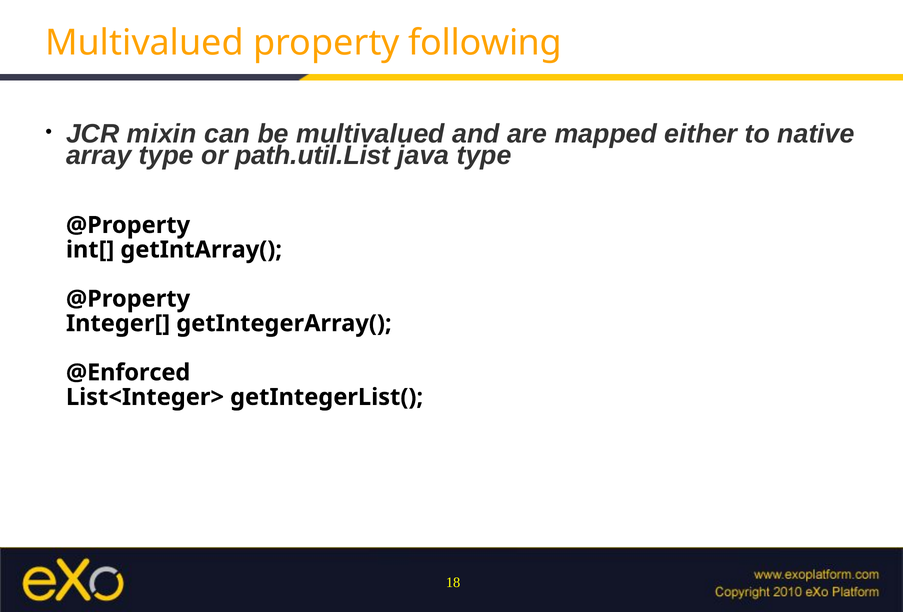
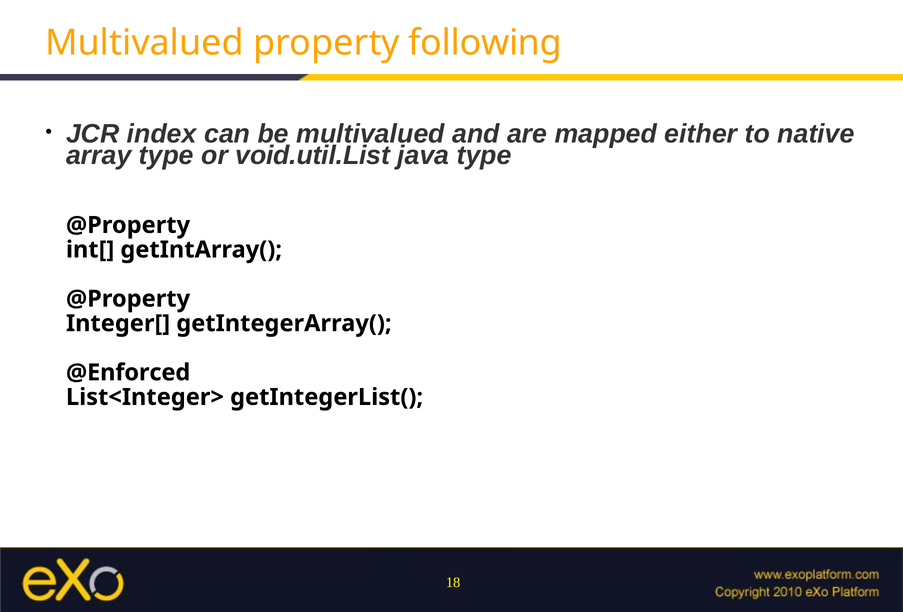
mixin: mixin -> index
path.util.List: path.util.List -> void.util.List
